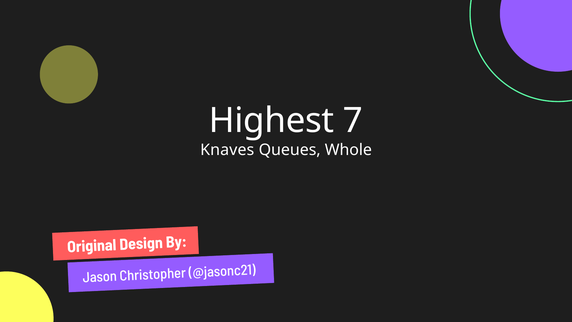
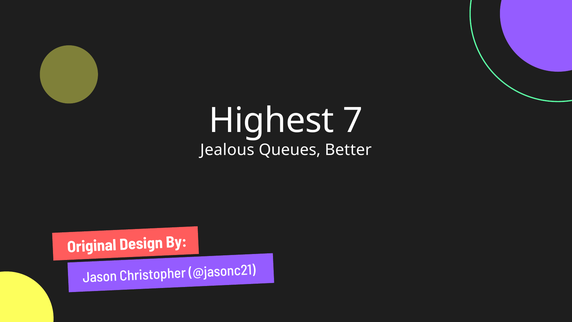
Knaves: Knaves -> Jealous
Whole: Whole -> Better
